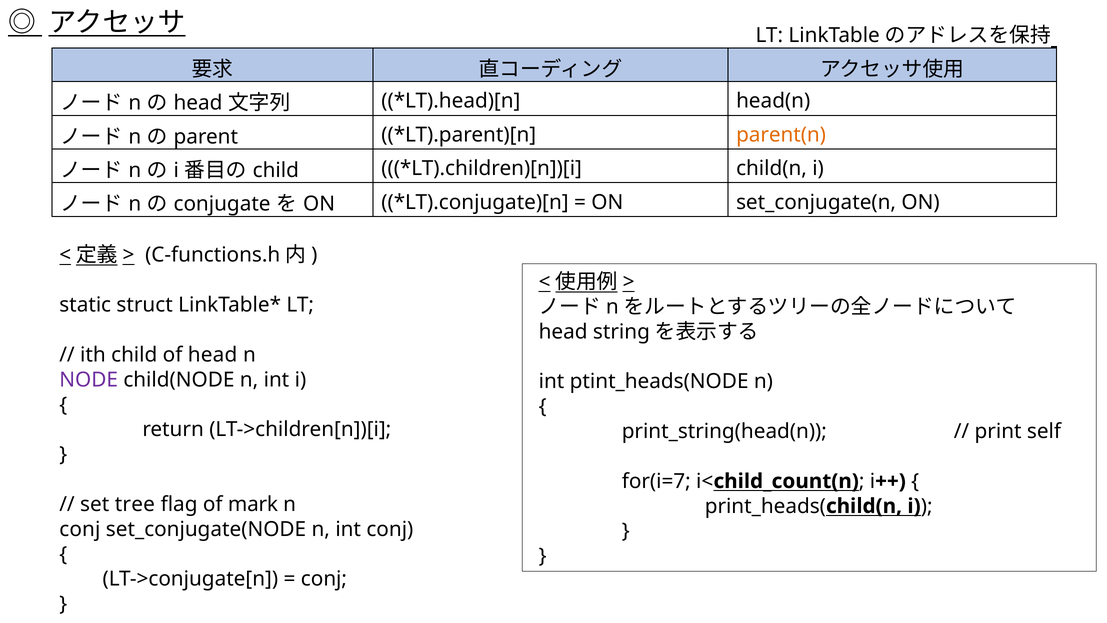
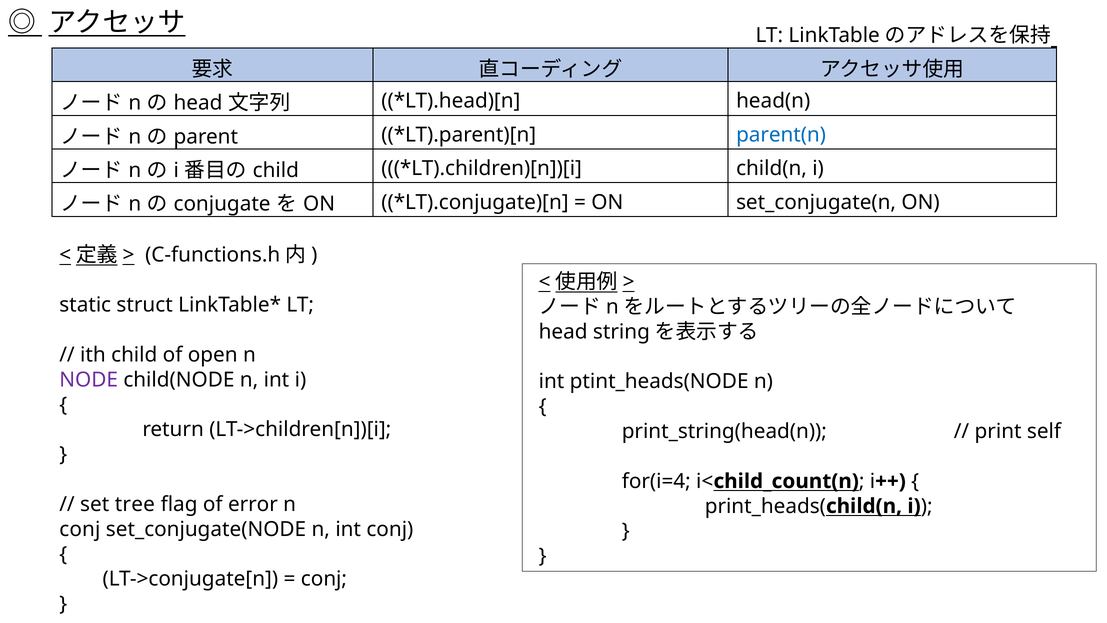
parent(n colour: orange -> blue
of head: head -> open
for(i=7: for(i=7 -> for(i=4
mark: mark -> error
